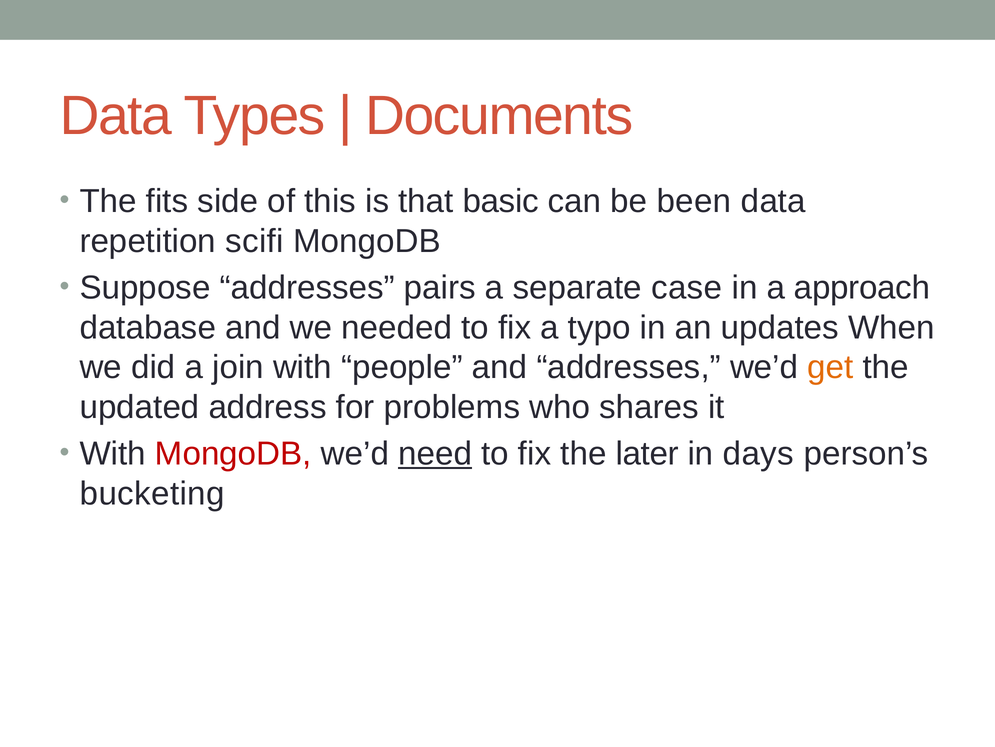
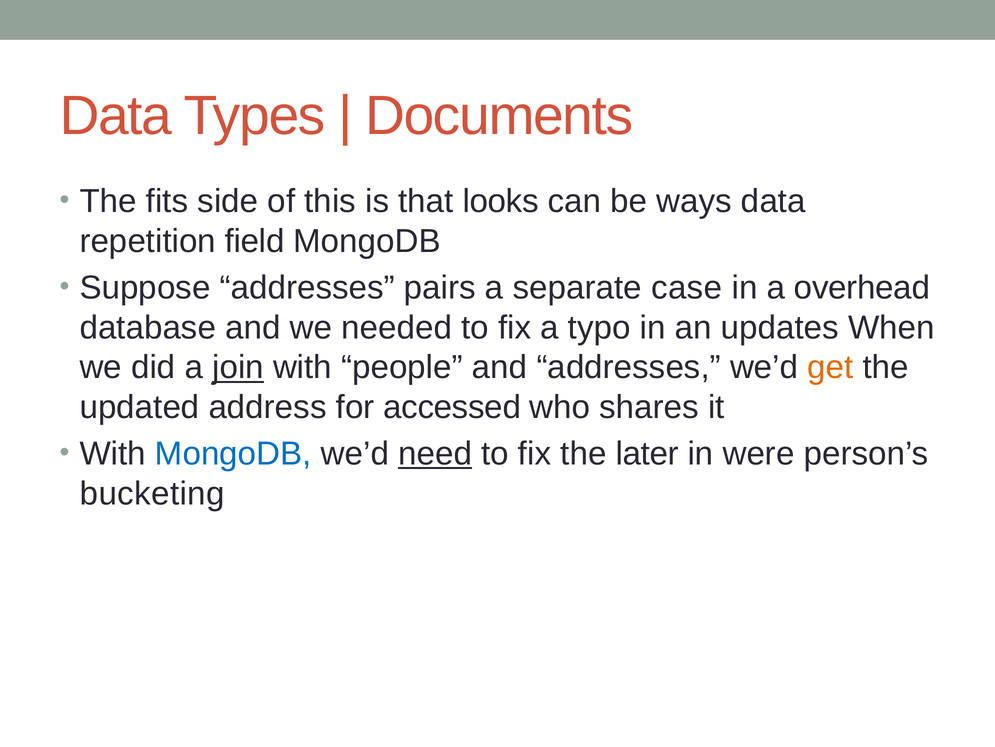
basic: basic -> looks
been: been -> ways
scifi: scifi -> field
approach: approach -> overhead
join underline: none -> present
problems: problems -> accessed
MongoDB at (233, 453) colour: red -> blue
days: days -> were
